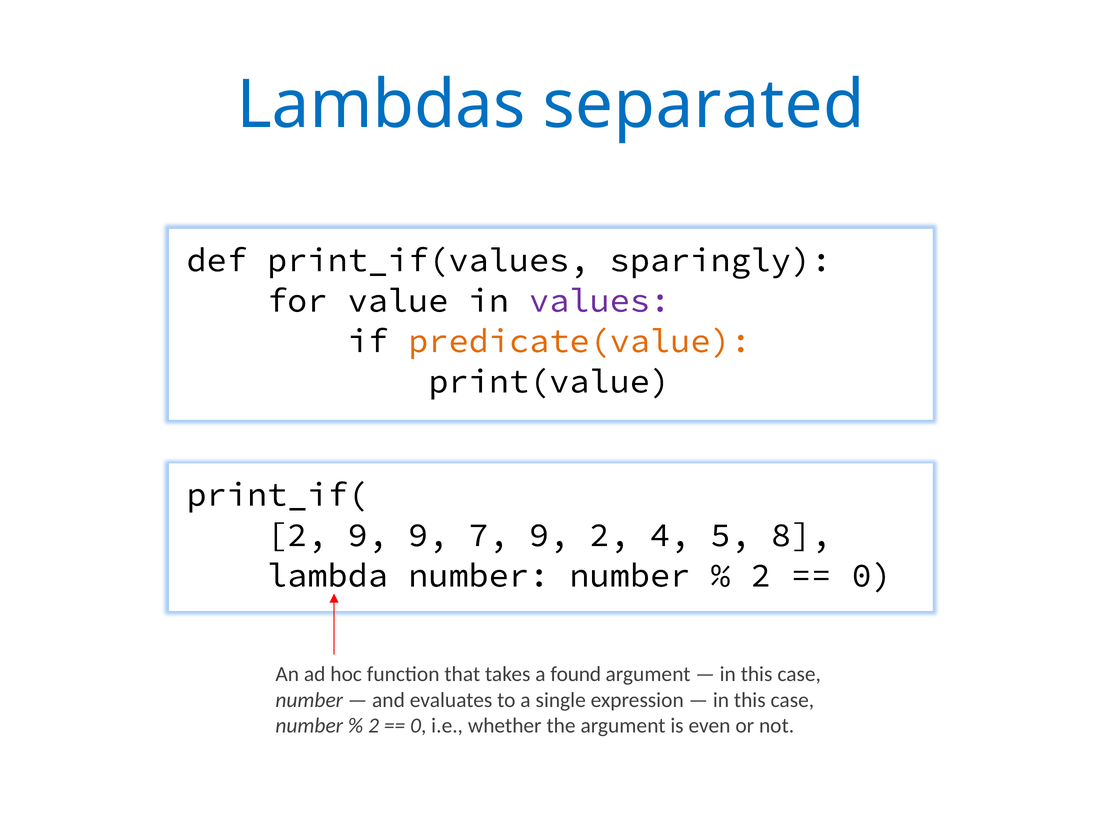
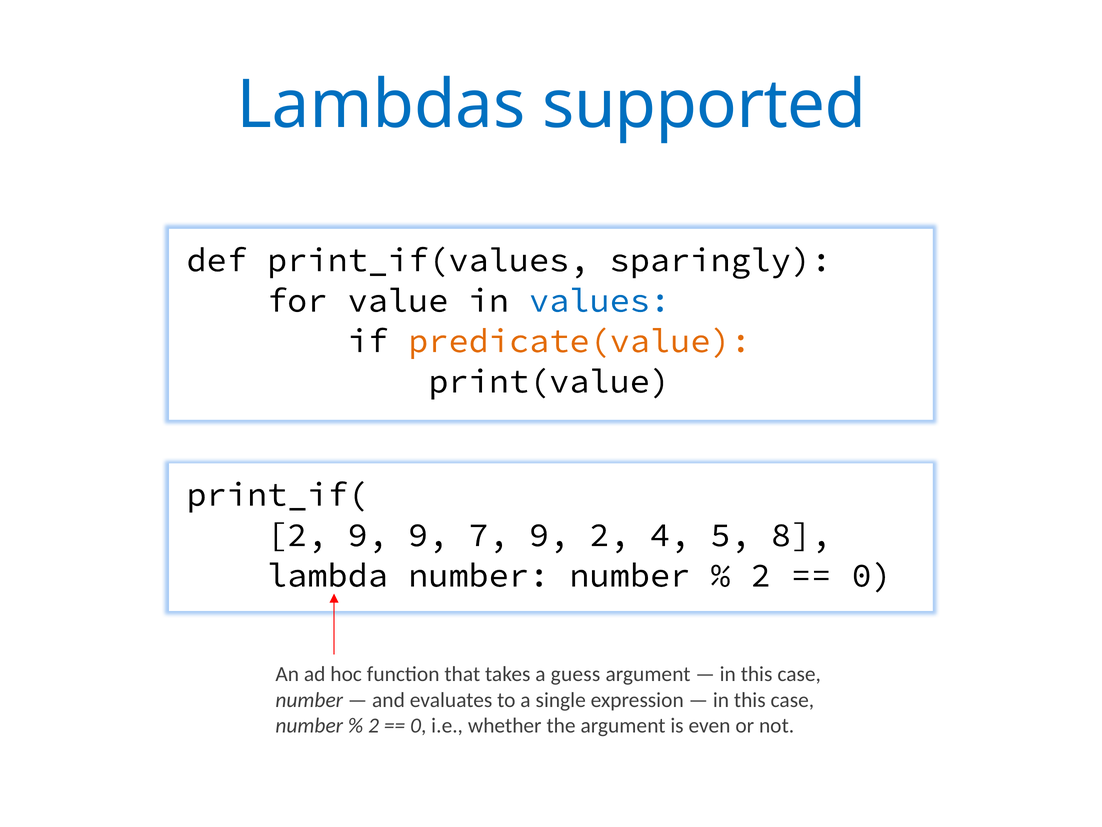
separated: separated -> supported
values colour: purple -> blue
found: found -> guess
